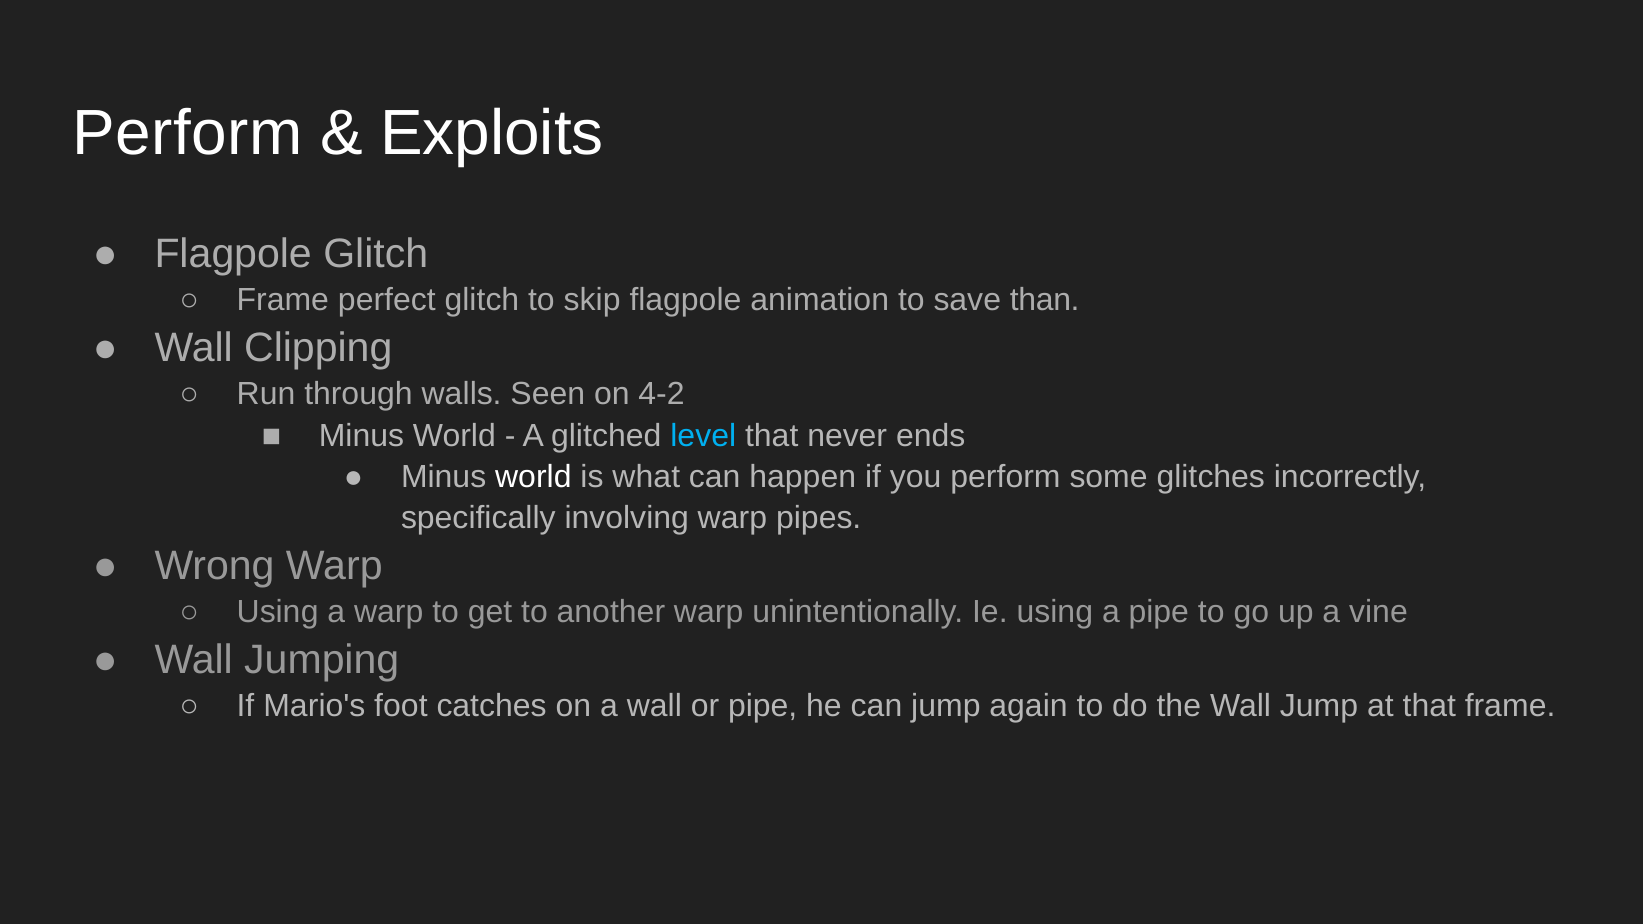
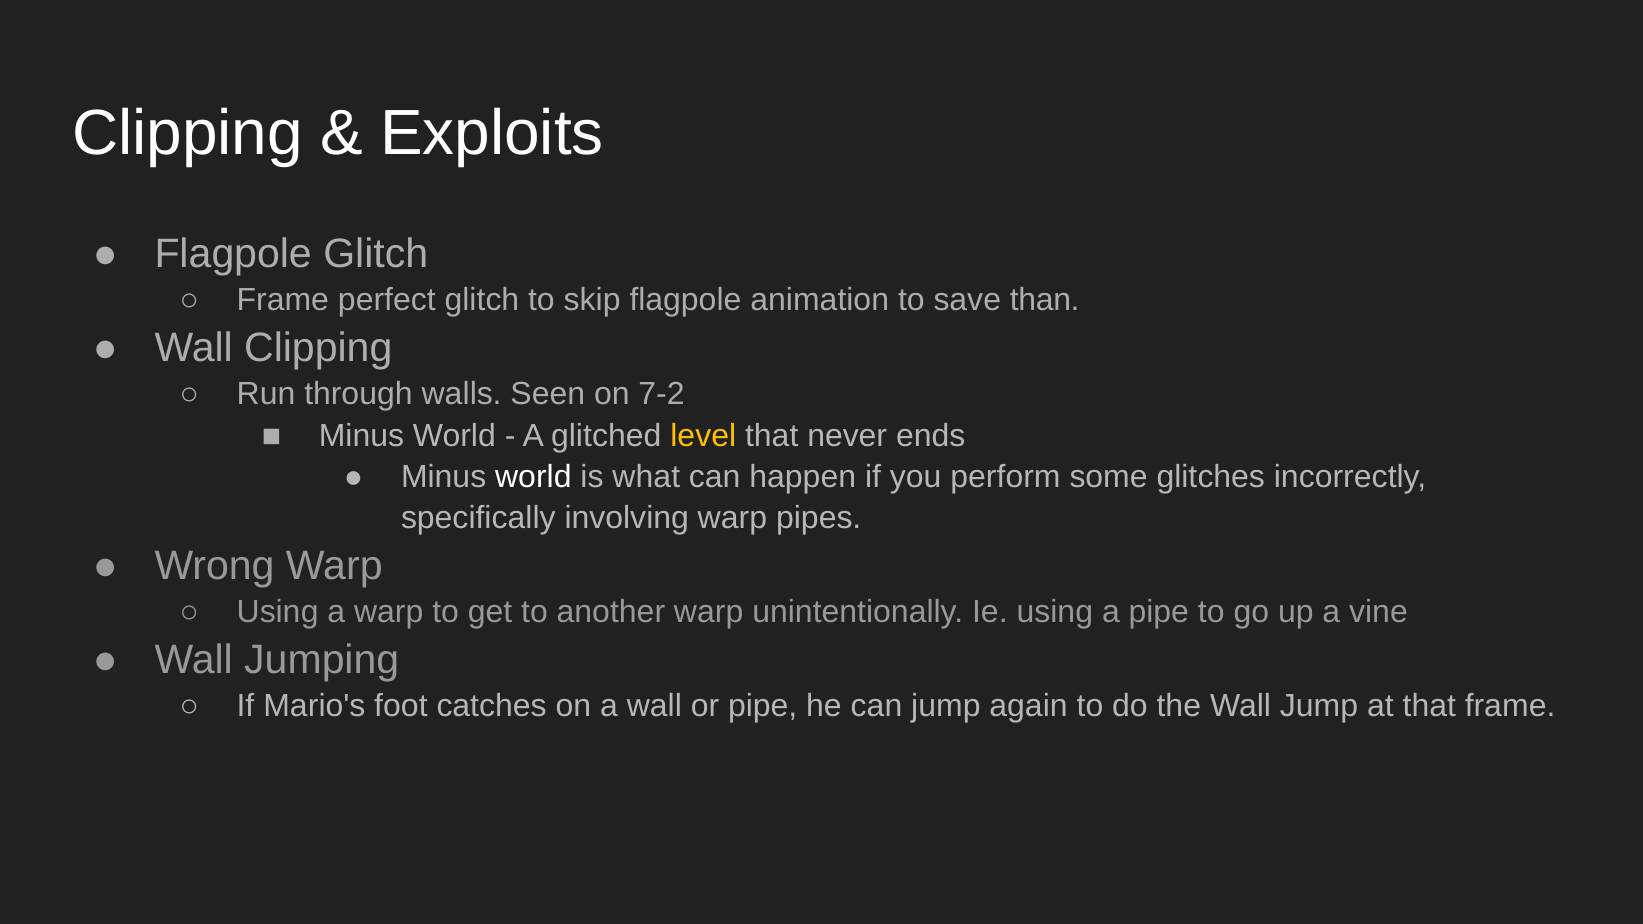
Perform at (187, 133): Perform -> Clipping
4-2: 4-2 -> 7-2
level colour: light blue -> yellow
